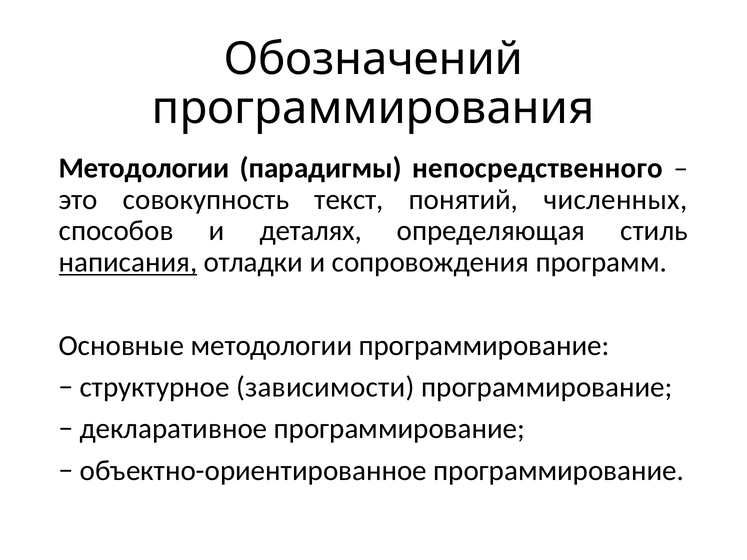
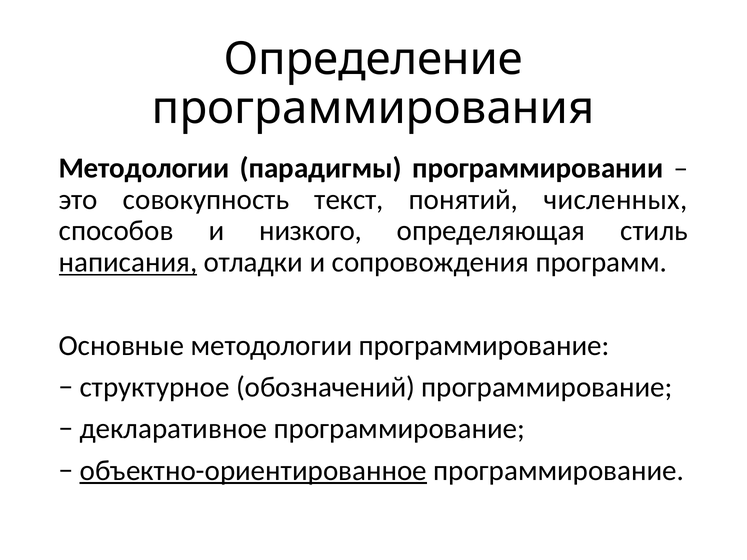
Обозначений: Обозначений -> Определение
непосредственного: непосредственного -> программировании
деталях: деталях -> низкого
зависимости: зависимости -> обозначений
объектно-ориентированное underline: none -> present
